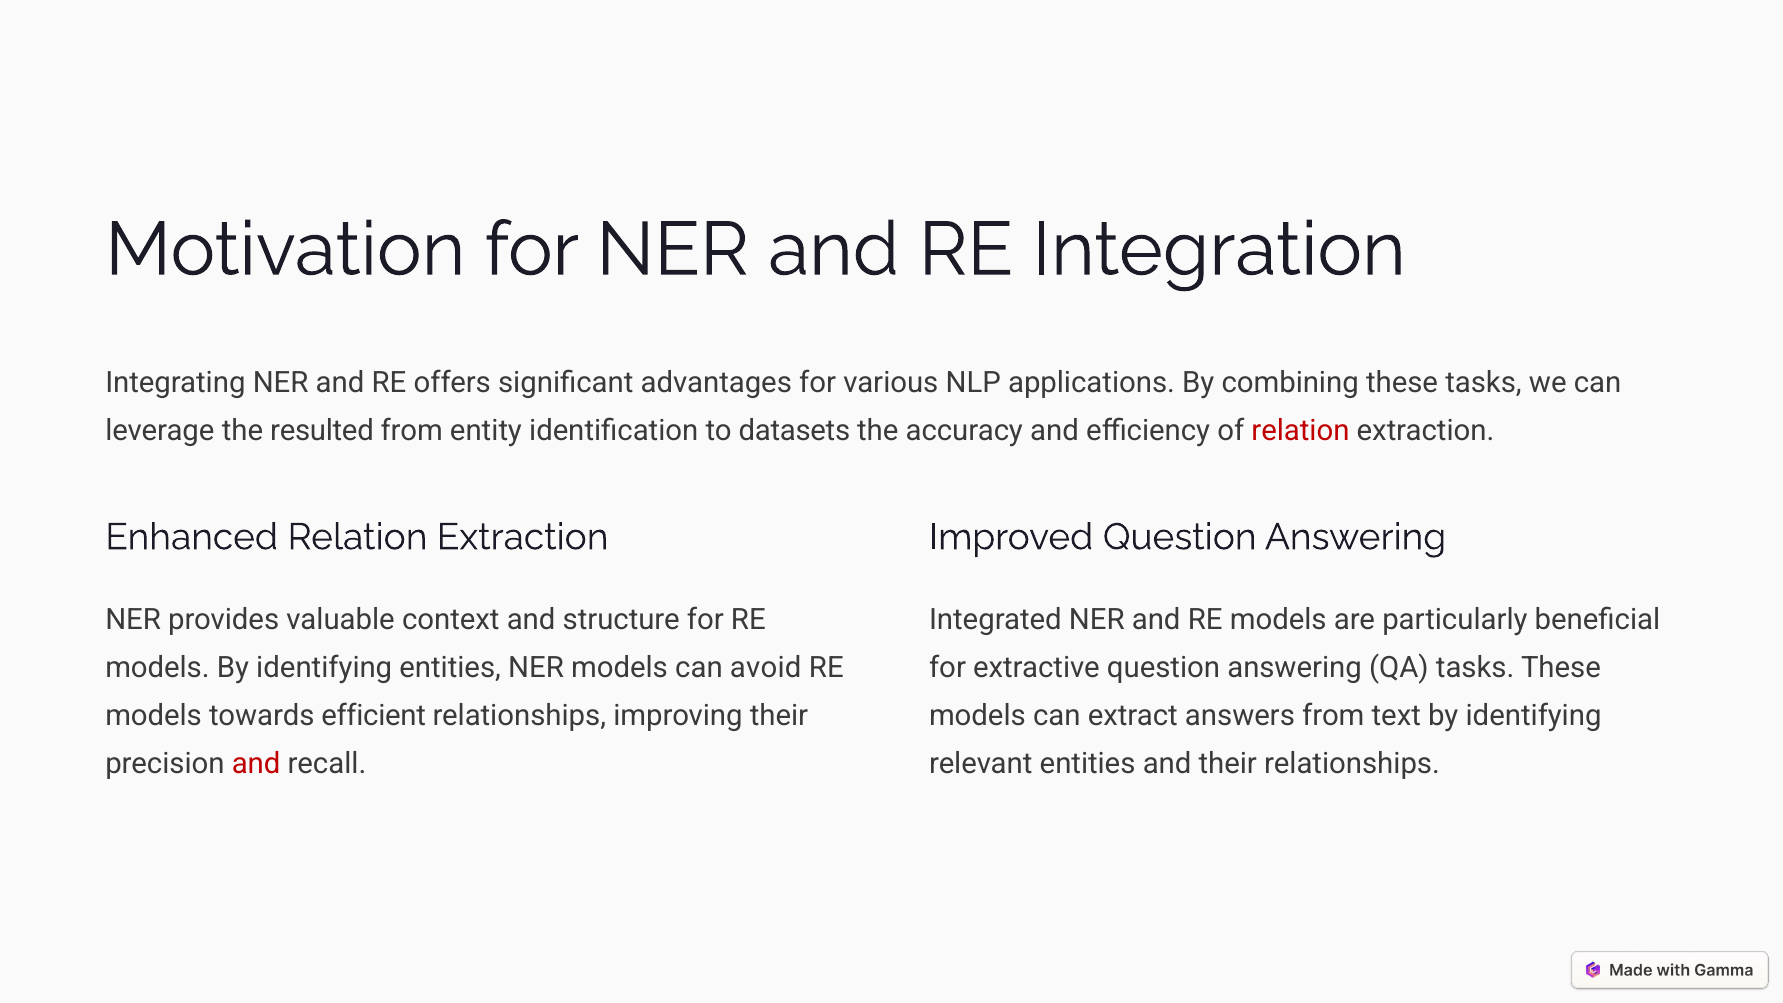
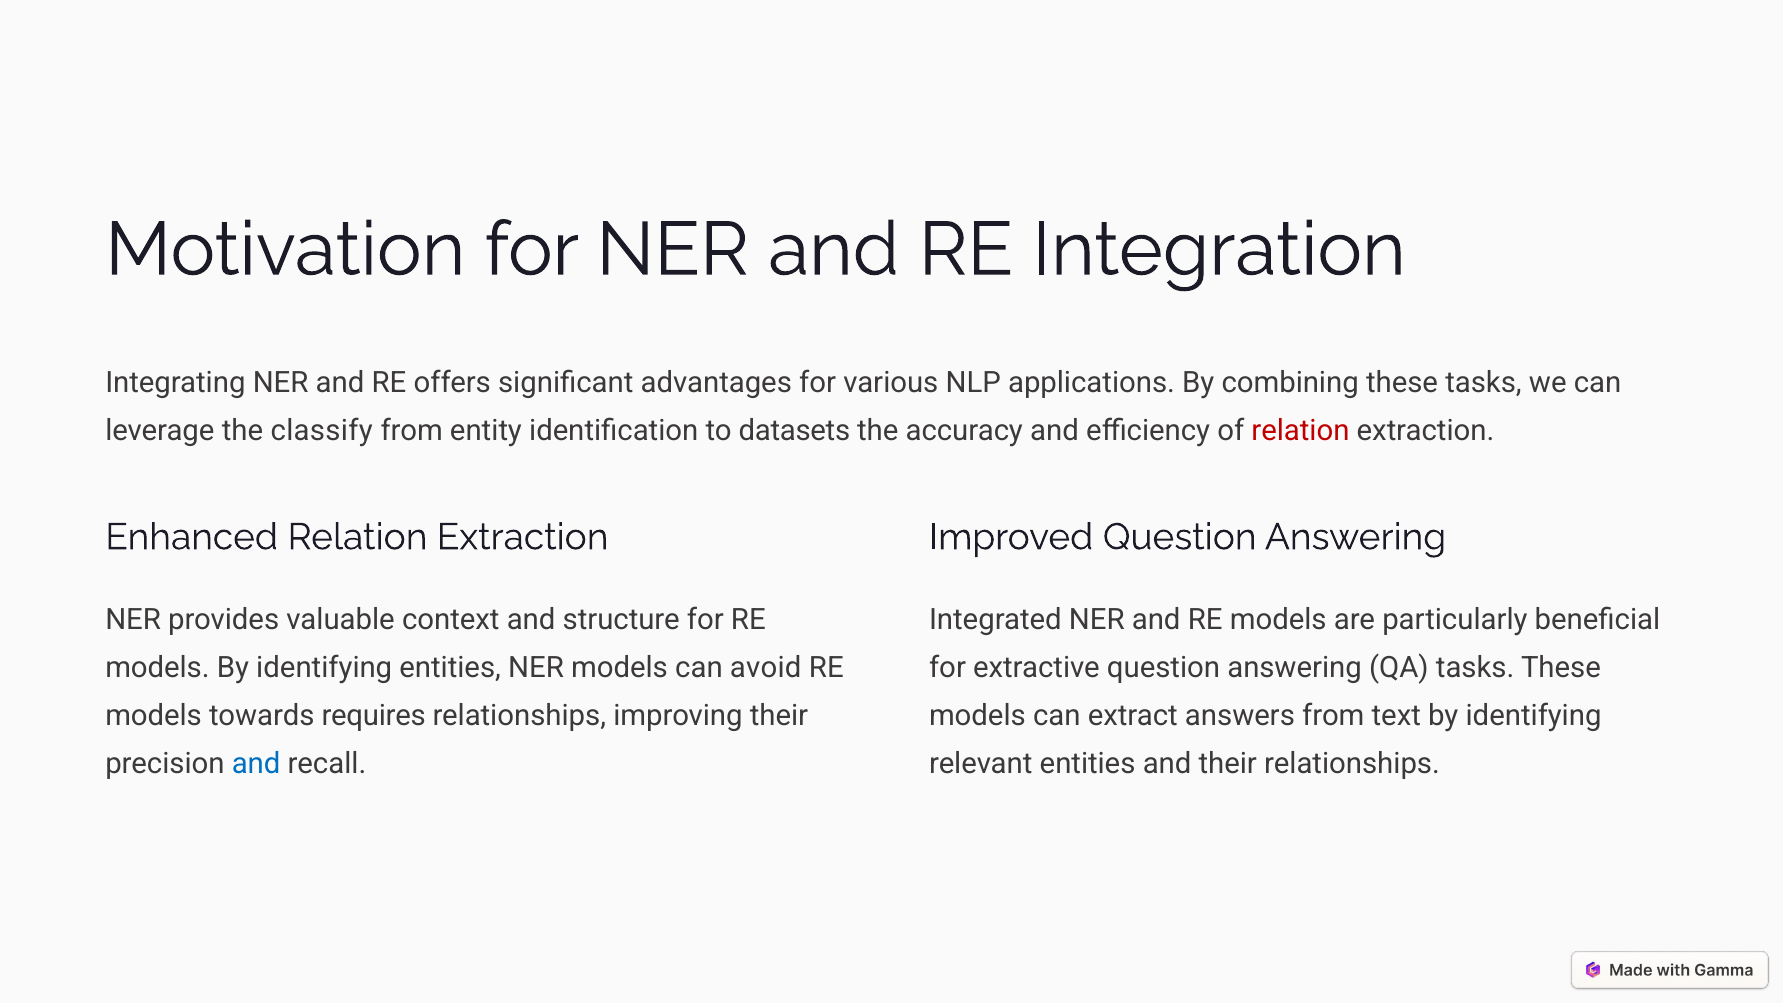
resulted: resulted -> classify
efficient: efficient -> requires
and at (256, 764) colour: red -> blue
